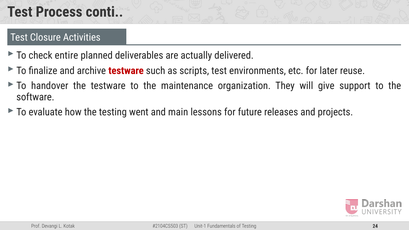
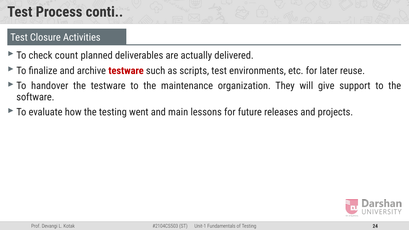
entire: entire -> count
